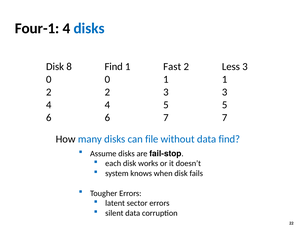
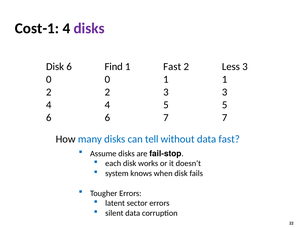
Four-1: Four-1 -> Cost-1
disks at (89, 28) colour: blue -> purple
Disk 8: 8 -> 6
file: file -> tell
data find: find -> fast
